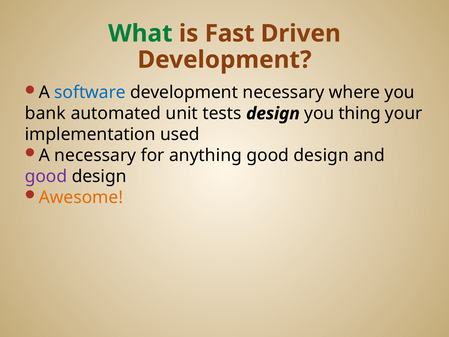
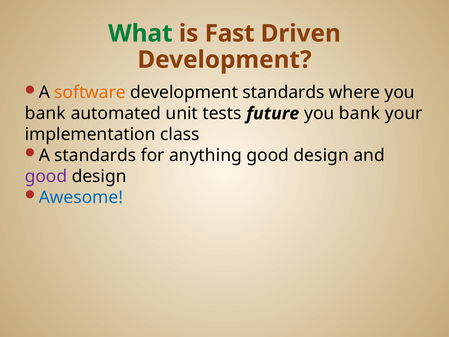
software colour: blue -> orange
development necessary: necessary -> standards
tests design: design -> future
thing at (360, 113): thing -> bank
used: used -> class
A necessary: necessary -> standards
Awesome colour: orange -> blue
